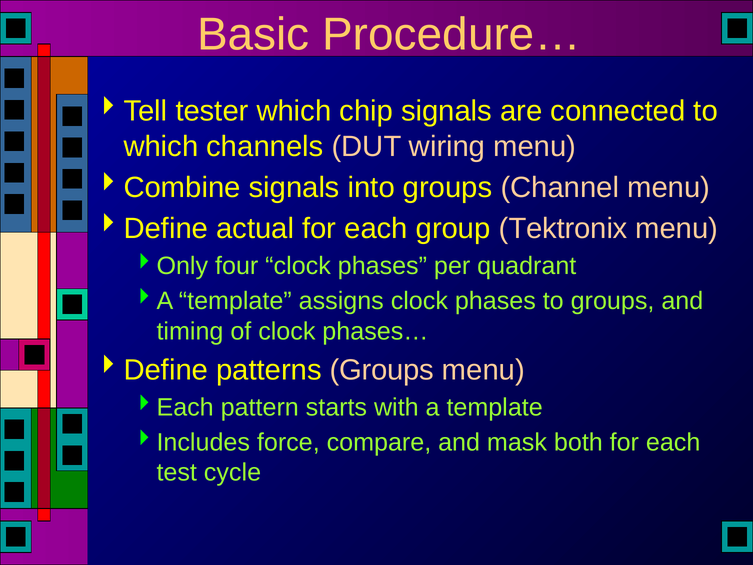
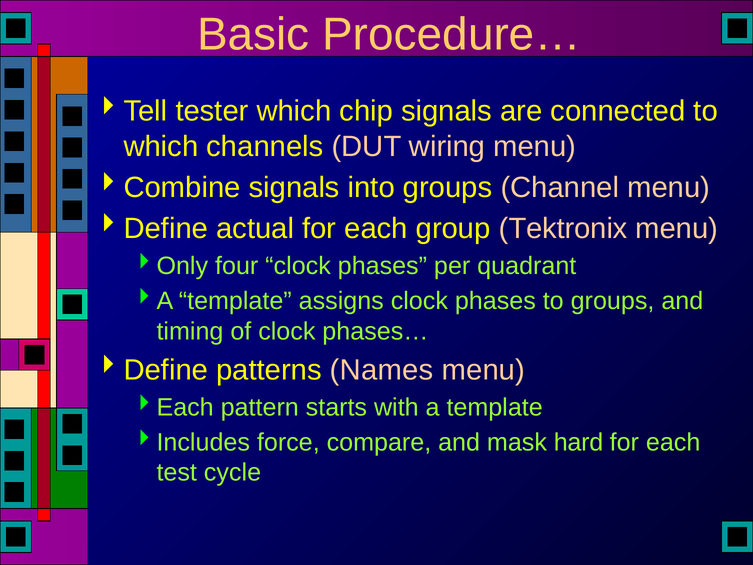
patterns Groups: Groups -> Names
both: both -> hard
